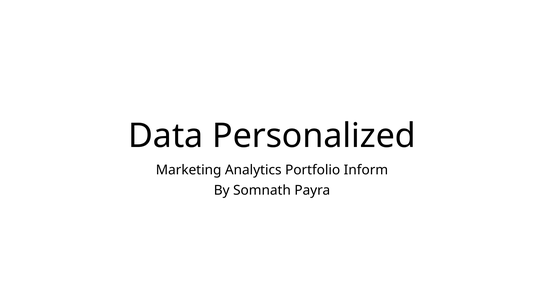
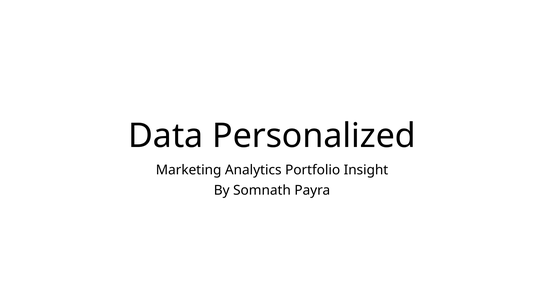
Inform: Inform -> Insight
